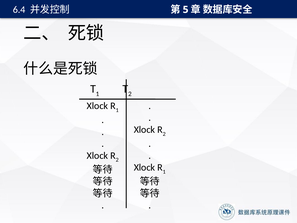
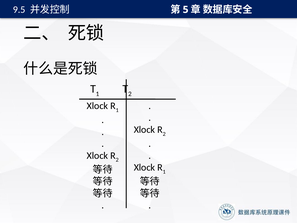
6.4: 6.4 -> 9.5
